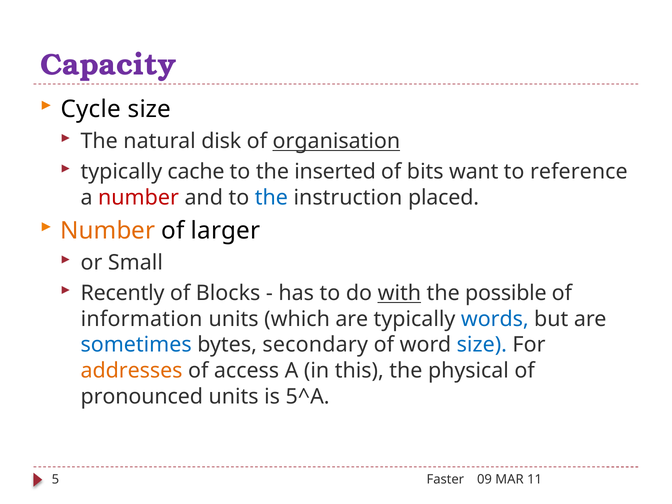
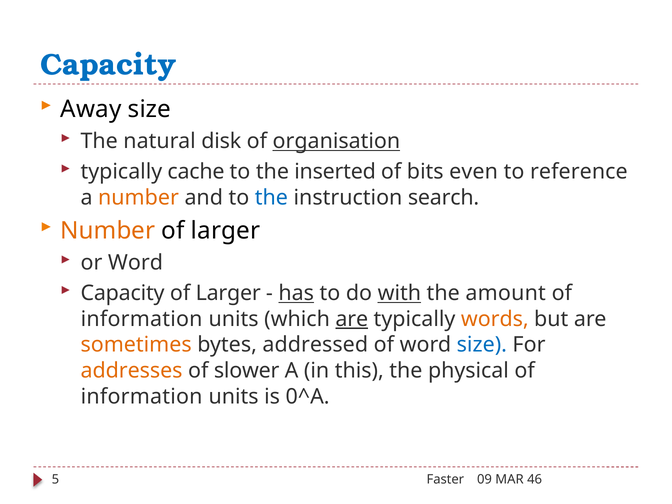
Capacity at (108, 65) colour: purple -> blue
Cycle: Cycle -> Away
want: want -> even
number at (138, 197) colour: red -> orange
placed: placed -> search
or Small: Small -> Word
Recently at (123, 293): Recently -> Capacity
Blocks at (228, 293): Blocks -> Larger
has underline: none -> present
possible: possible -> amount
are at (352, 319) underline: none -> present
words colour: blue -> orange
sometimes colour: blue -> orange
secondary: secondary -> addressed
access: access -> slower
pronounced at (142, 397): pronounced -> information
5^A: 5^A -> 0^A
11: 11 -> 46
